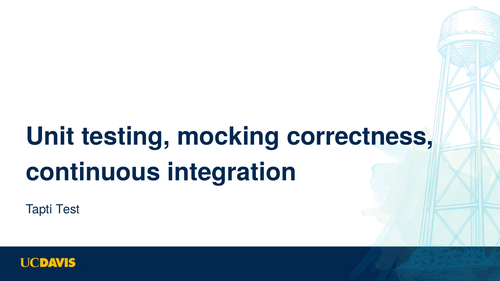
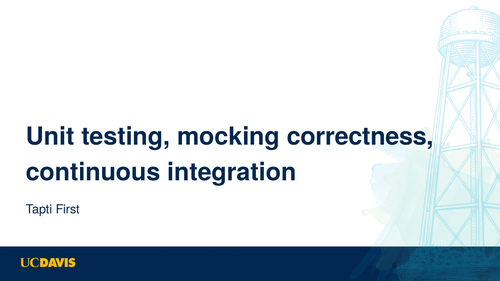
Test: Test -> First
